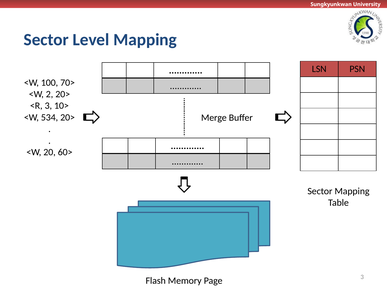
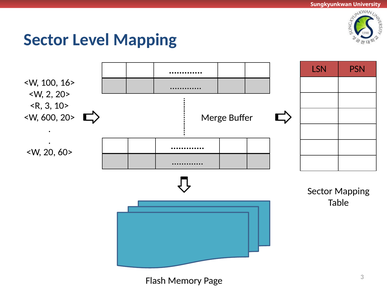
70>: 70> -> 16>
534: 534 -> 600
